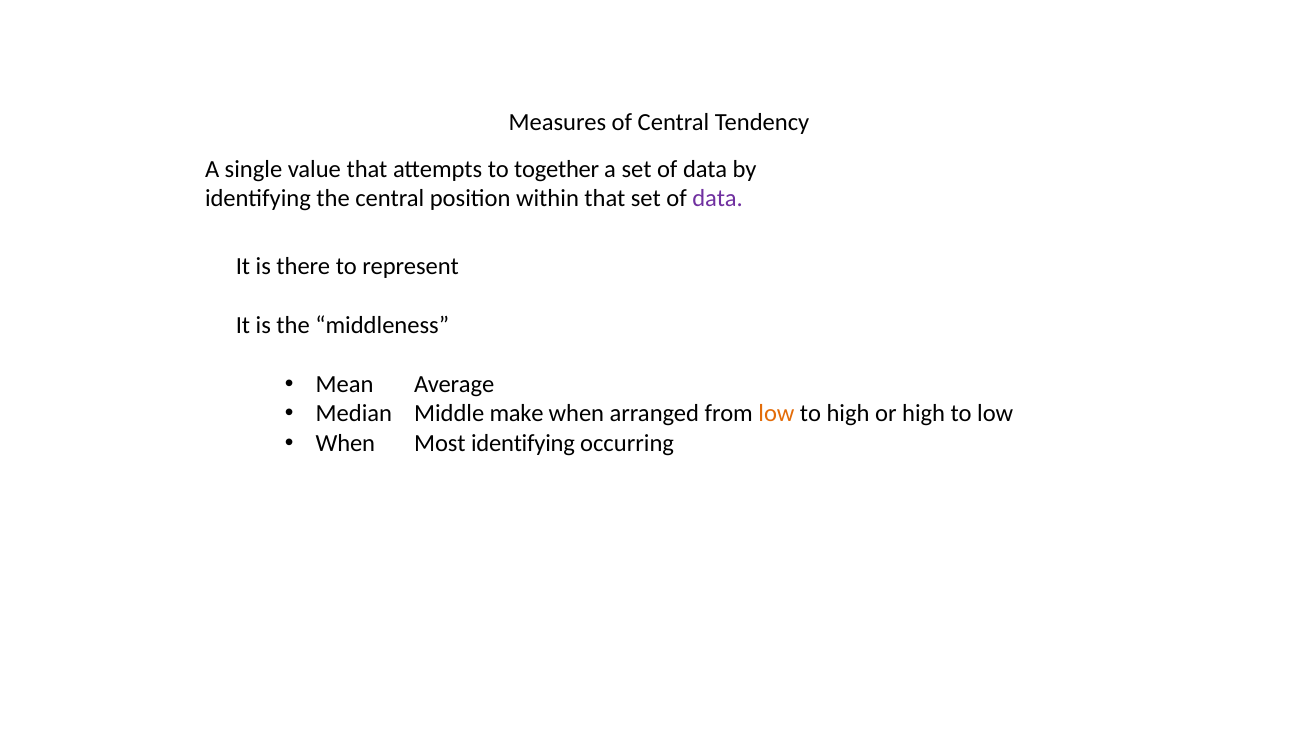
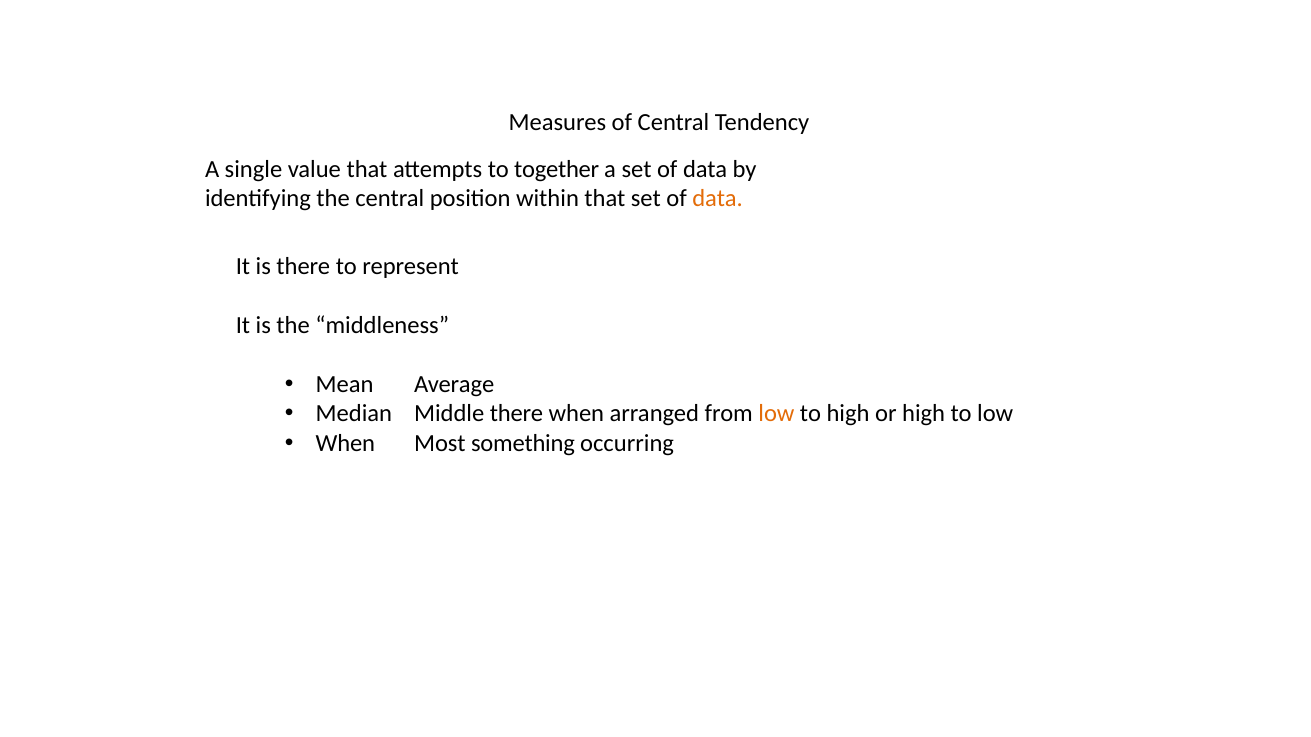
data at (718, 199) colour: purple -> orange
Middle make: make -> there
Most identifying: identifying -> something
